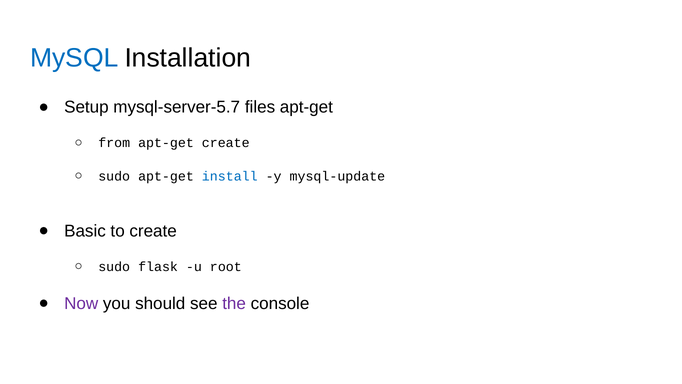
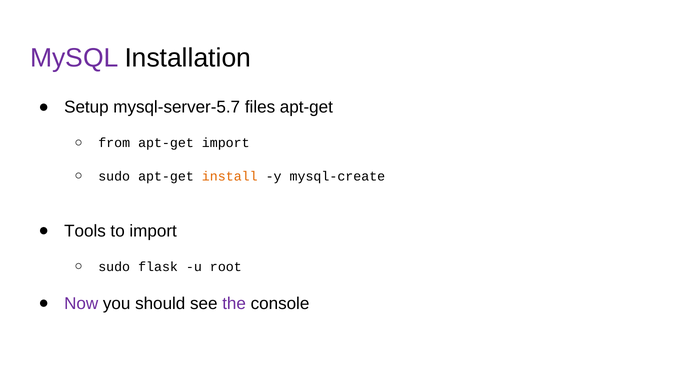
MySQL colour: blue -> purple
apt-get create: create -> import
install colour: blue -> orange
mysql-update: mysql-update -> mysql-create
Basic: Basic -> Tools
to create: create -> import
